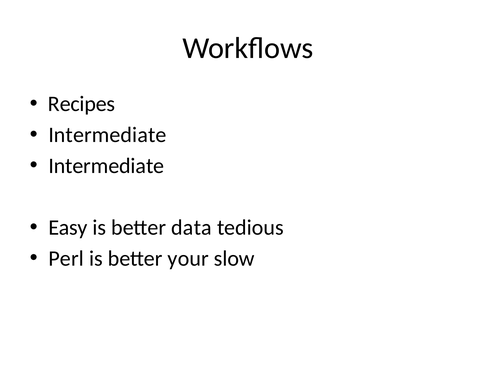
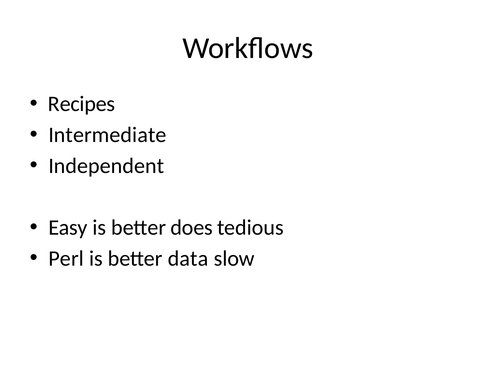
Intermediate at (106, 166): Intermediate -> Independent
data: data -> does
your: your -> data
